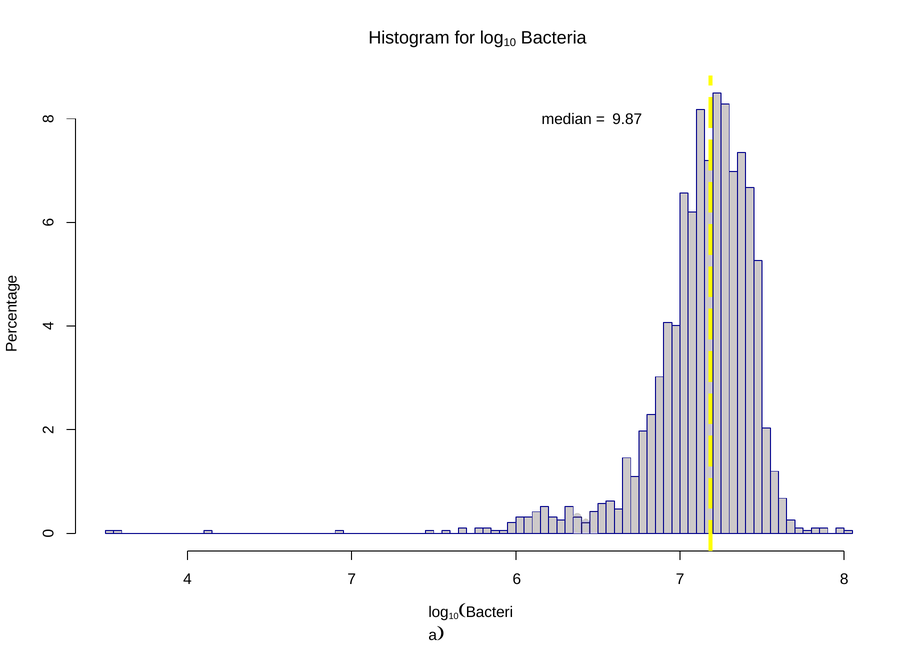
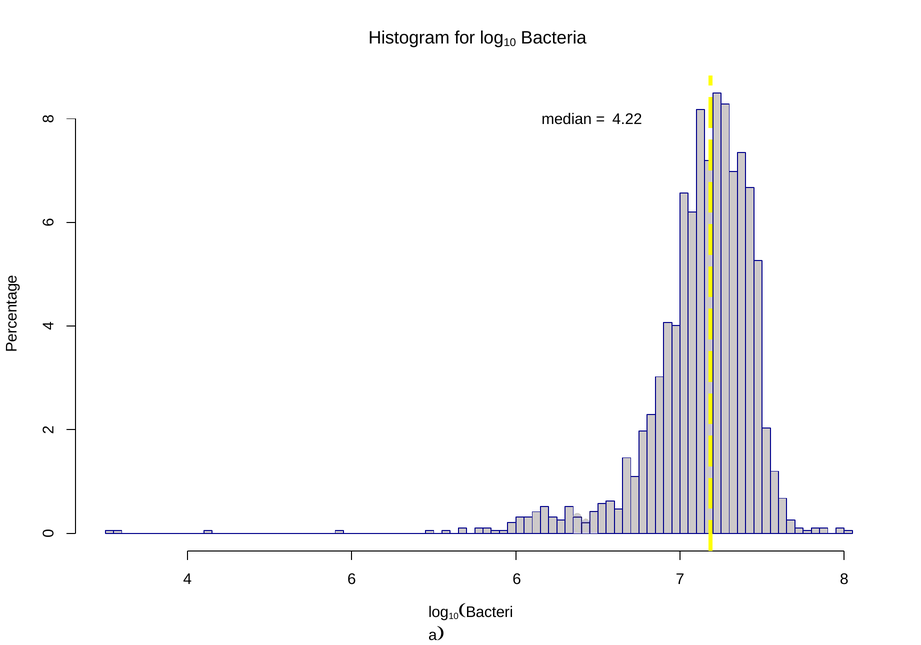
9.87: 9.87 -> 4.22
7 at (352, 579): 7 -> 6
